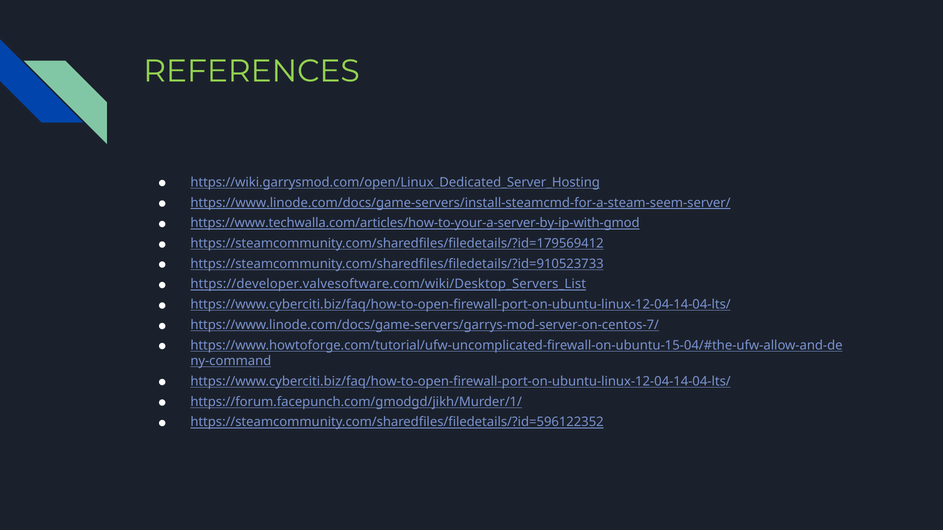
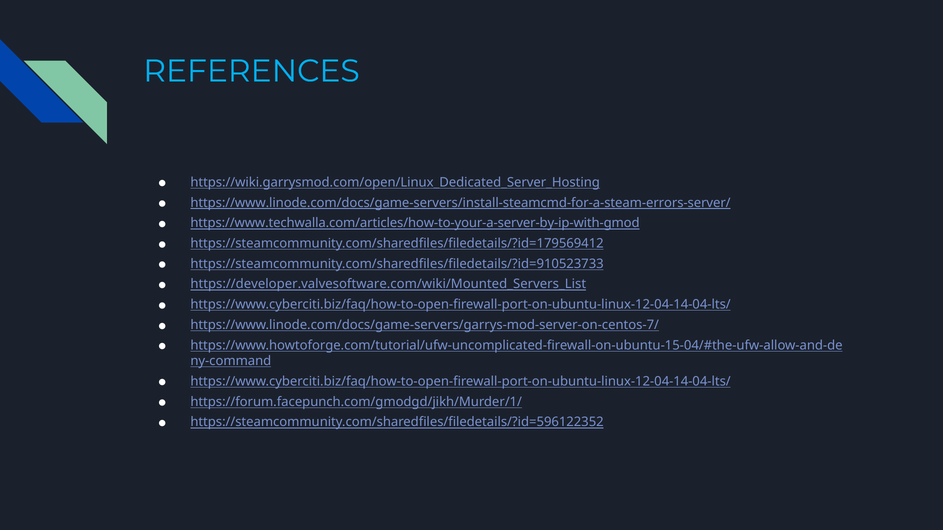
REFERENCES colour: light green -> light blue
https://www.linode.com/docs/game-servers/install-steamcmd-for-a-steam-seem-server/: https://www.linode.com/docs/game-servers/install-steamcmd-for-a-steam-seem-server/ -> https://www.linode.com/docs/game-servers/install-steamcmd-for-a-steam-errors-server/
https://developer.valvesoftware.com/wiki/Desktop_Servers_List: https://developer.valvesoftware.com/wiki/Desktop_Servers_List -> https://developer.valvesoftware.com/wiki/Mounted_Servers_List
